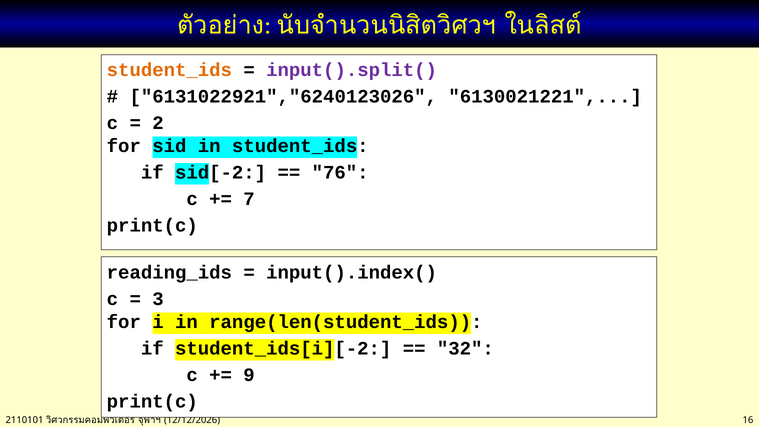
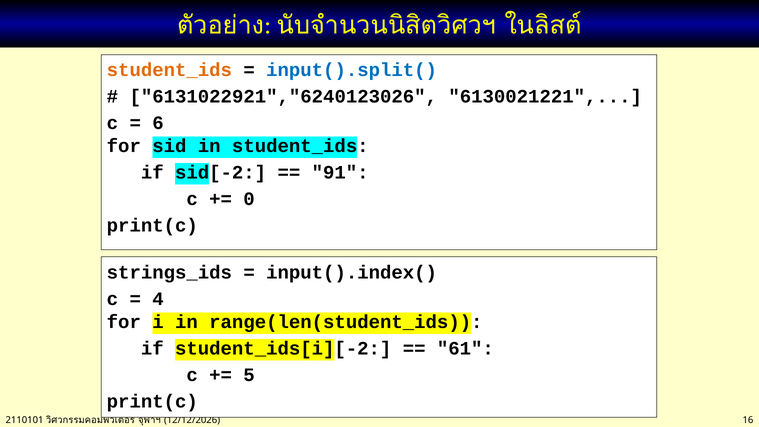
input().split( colour: purple -> blue
2: 2 -> 6
76: 76 -> 91
7: 7 -> 0
reading_ids: reading_ids -> strings_ids
3: 3 -> 4
32: 32 -> 61
9: 9 -> 5
